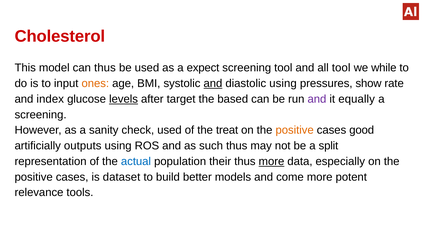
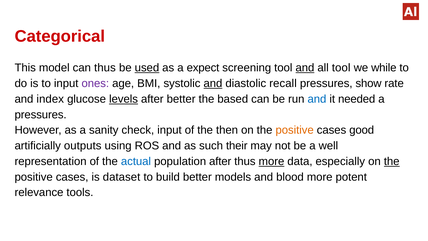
Cholesterol: Cholesterol -> Categorical
used at (147, 68) underline: none -> present
and at (305, 68) underline: none -> present
ones colour: orange -> purple
diastolic using: using -> recall
after target: target -> better
and at (317, 99) colour: purple -> blue
equally: equally -> needed
screening at (41, 115): screening -> pressures
check used: used -> input
treat: treat -> then
such thus: thus -> their
split: split -> well
population their: their -> after
the at (392, 161) underline: none -> present
come: come -> blood
